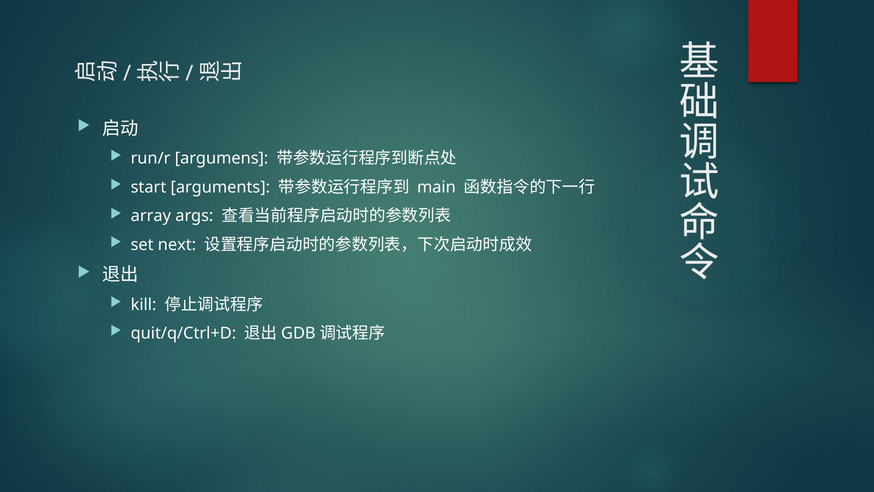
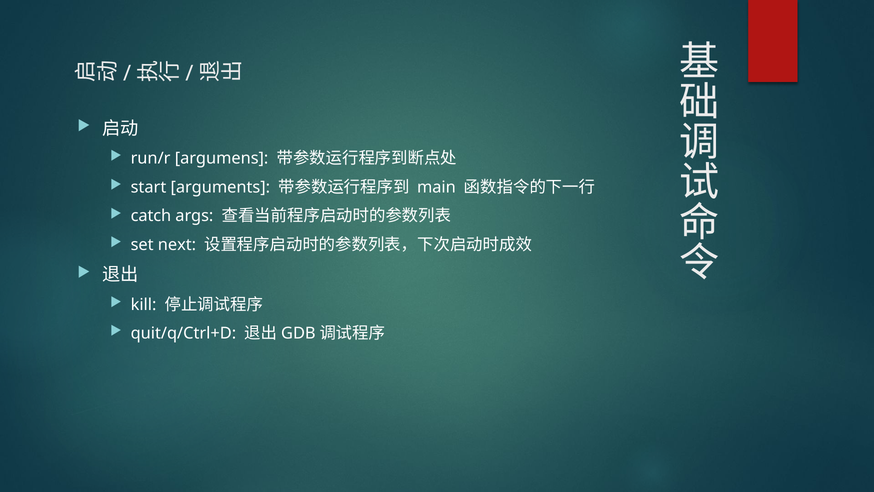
array: array -> catch
